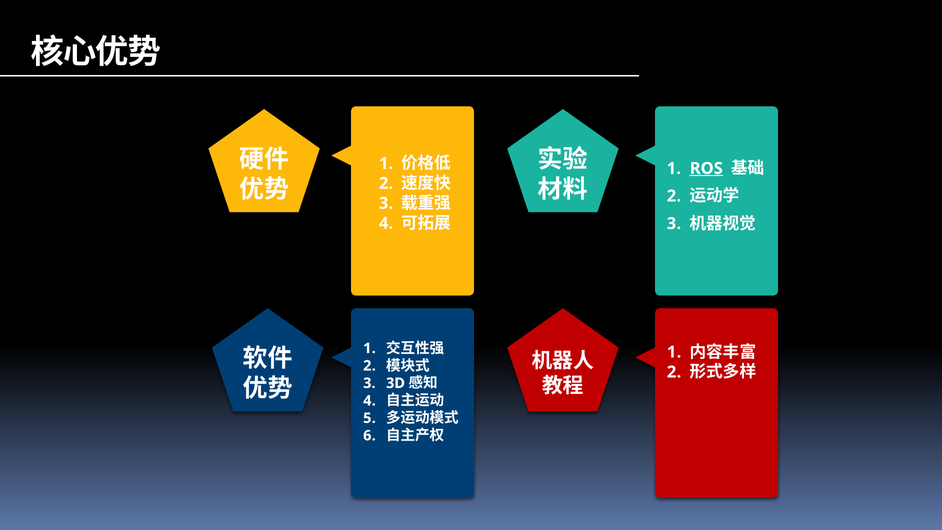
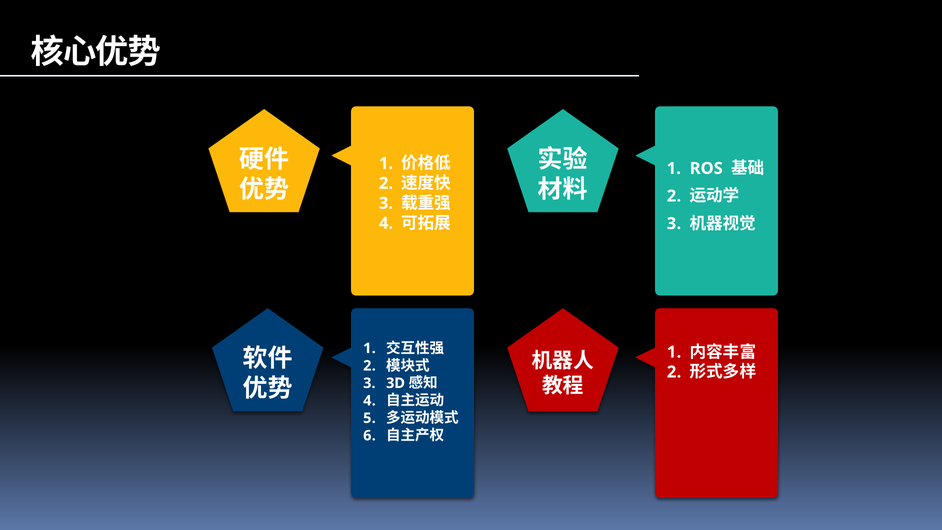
ROS underline: present -> none
